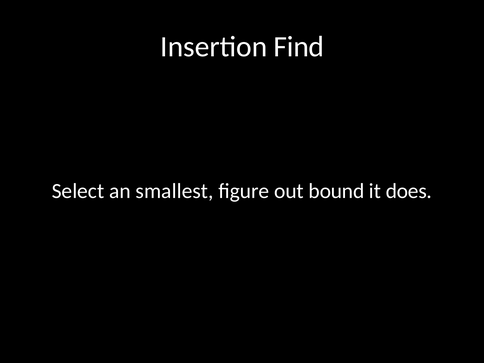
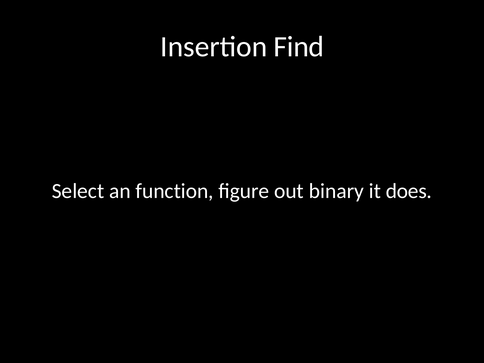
smallest: smallest -> function
bound: bound -> binary
